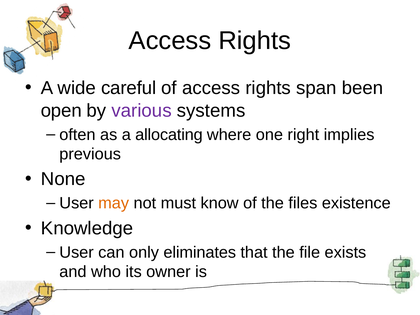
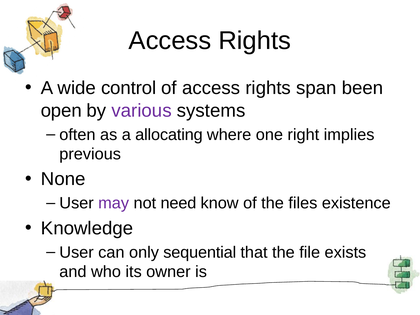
careful: careful -> control
may colour: orange -> purple
must: must -> need
eliminates: eliminates -> sequential
